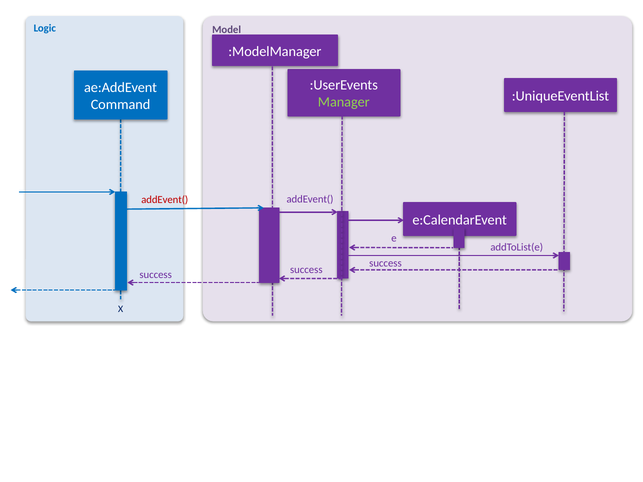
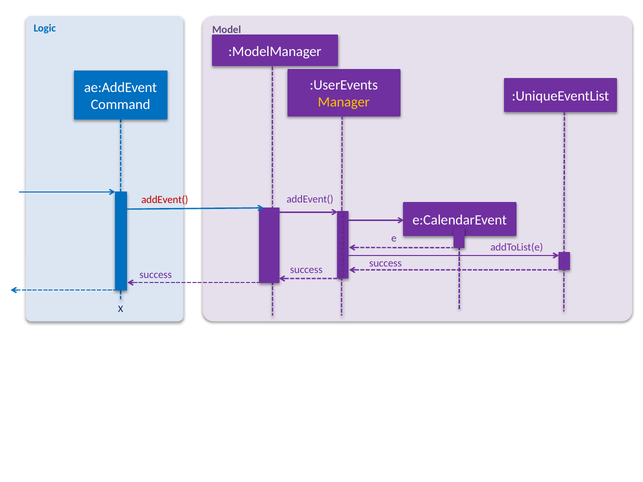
Manager colour: light green -> yellow
